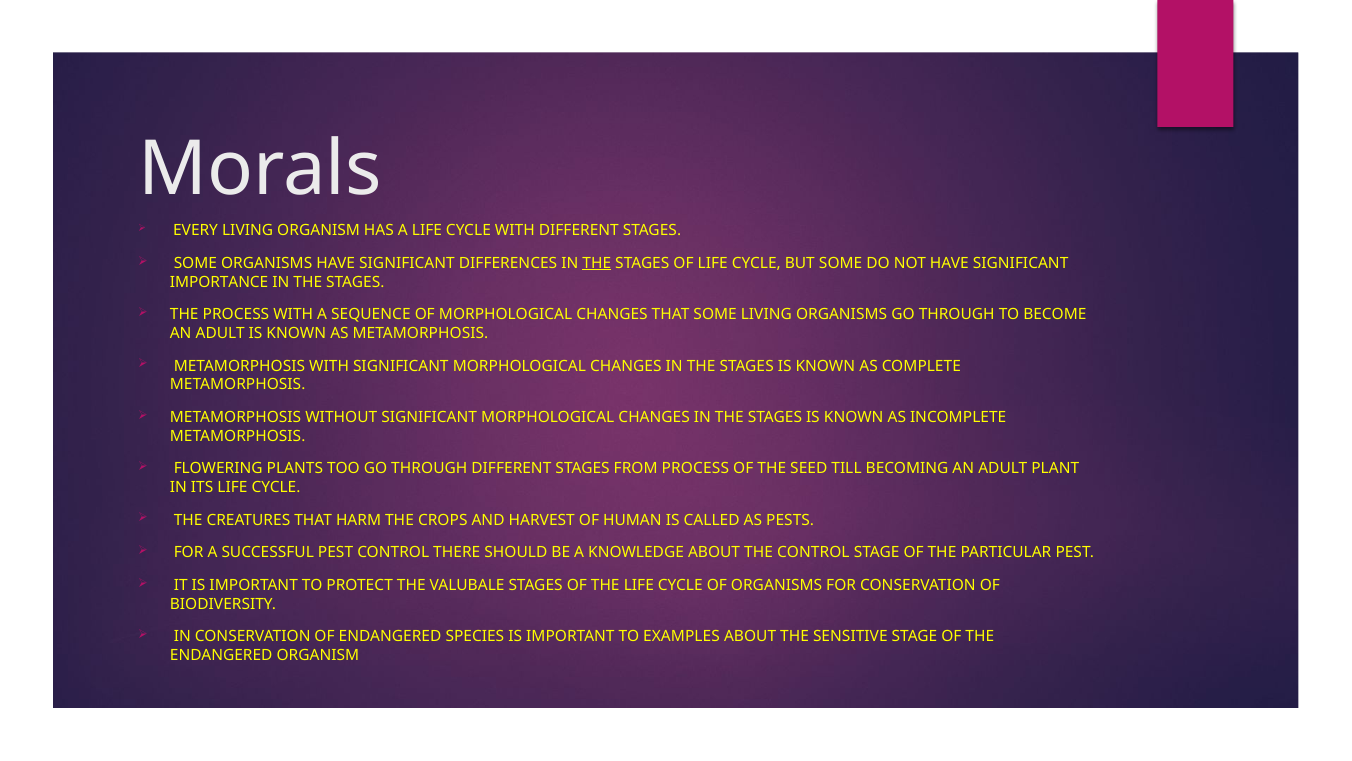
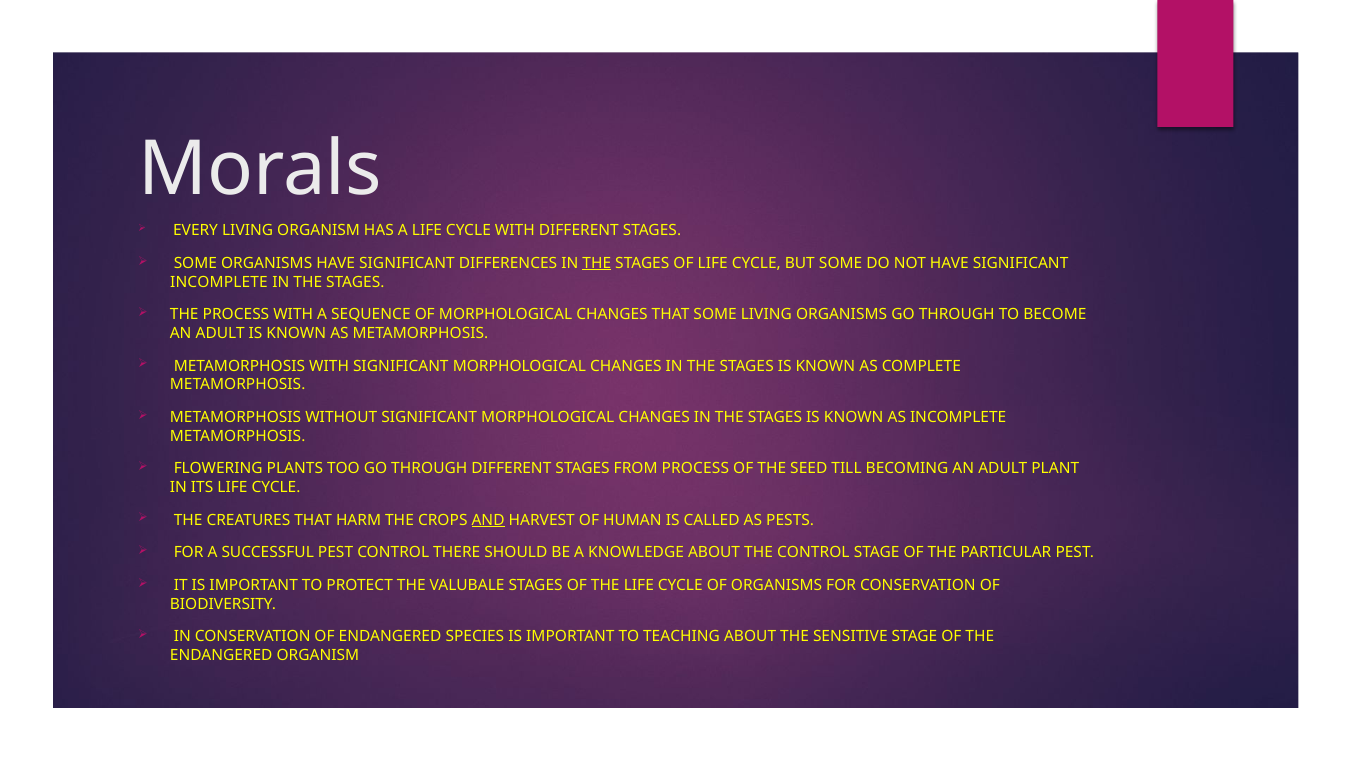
IMPORTANCE at (219, 282): IMPORTANCE -> INCOMPLETE
AND underline: none -> present
EXAMPLES: EXAMPLES -> TEACHING
